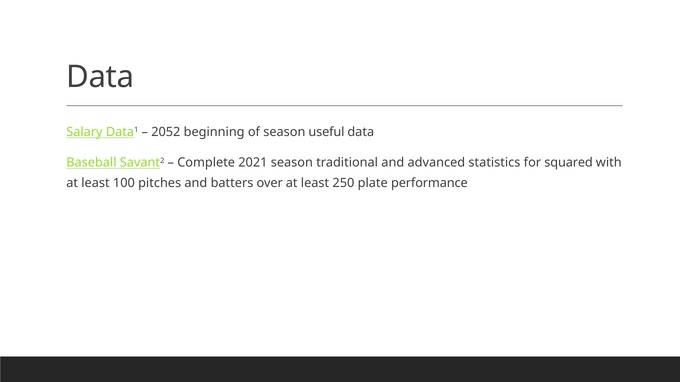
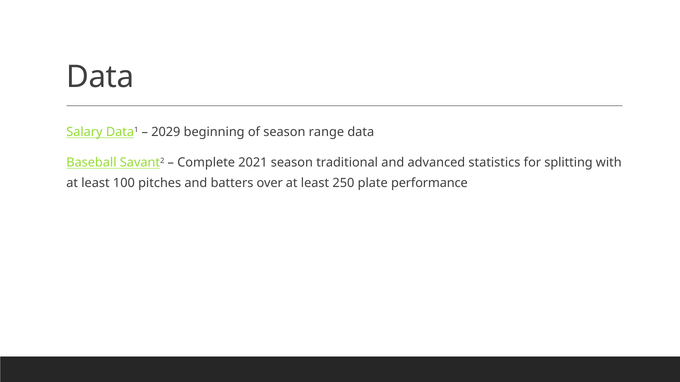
2052: 2052 -> 2029
useful: useful -> range
squared: squared -> splitting
